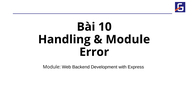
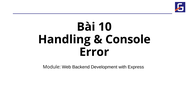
Module at (128, 40): Module -> Console
